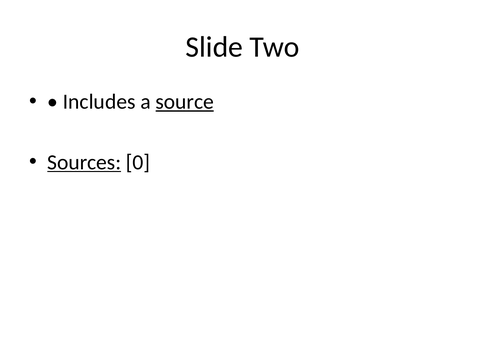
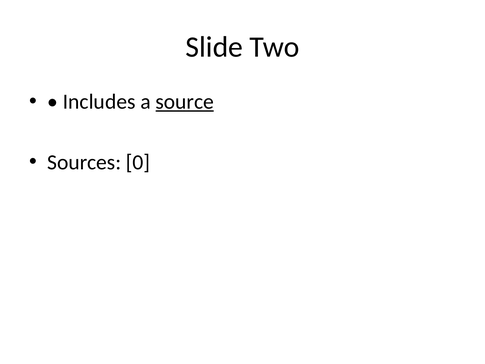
Sources underline: present -> none
